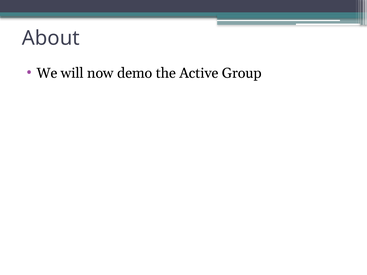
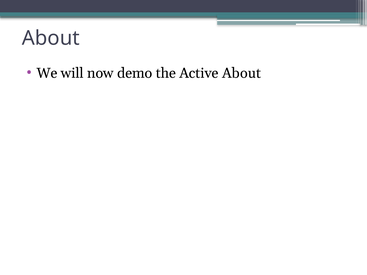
Active Group: Group -> About
